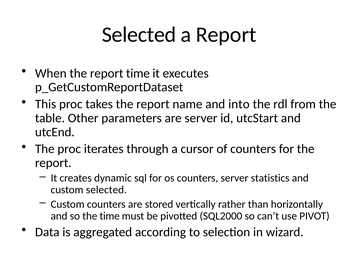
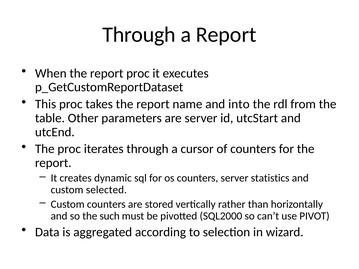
Selected at (139, 35): Selected -> Through
report time: time -> proc
the time: time -> such
